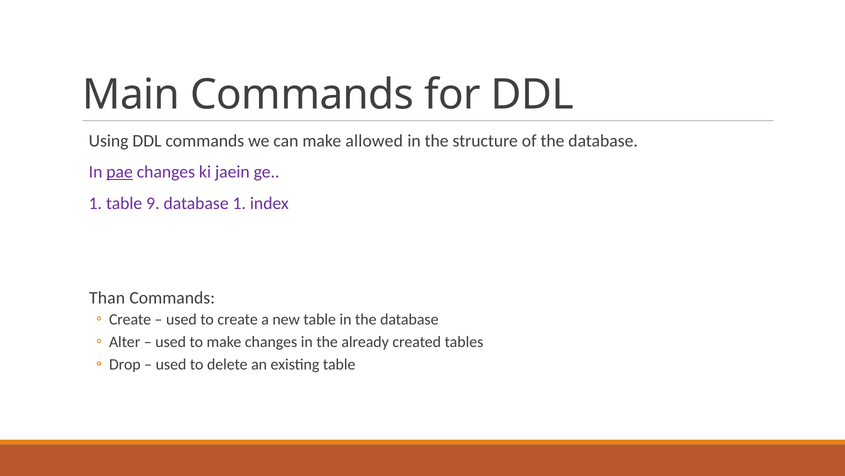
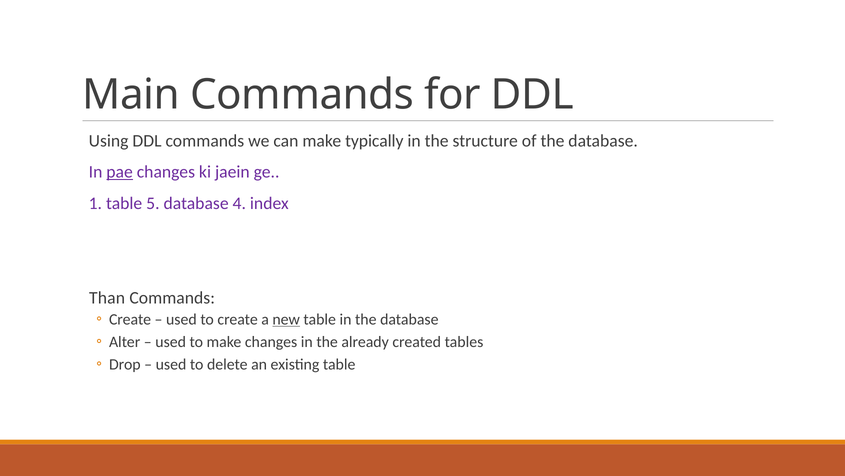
allowed: allowed -> typically
9: 9 -> 5
database 1: 1 -> 4
new underline: none -> present
